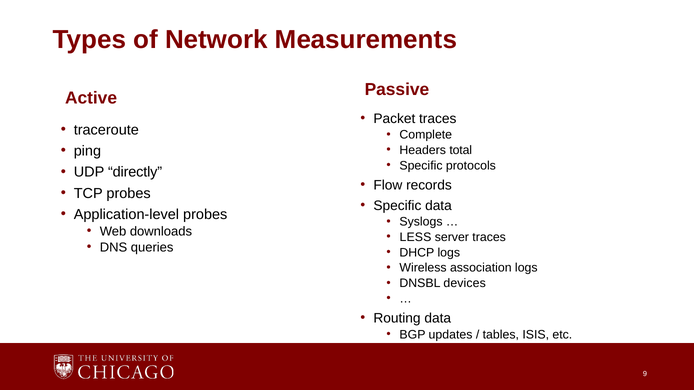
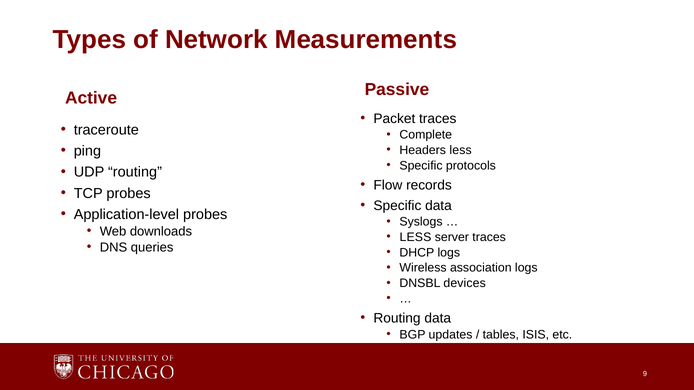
Headers total: total -> less
UDP directly: directly -> routing
